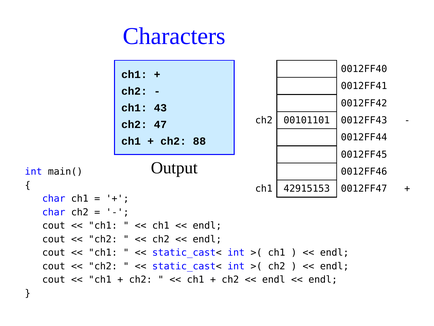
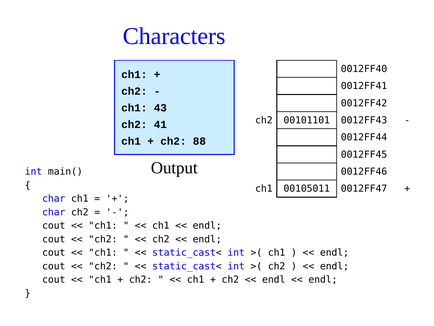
47: 47 -> 41
42915153: 42915153 -> 00105011
